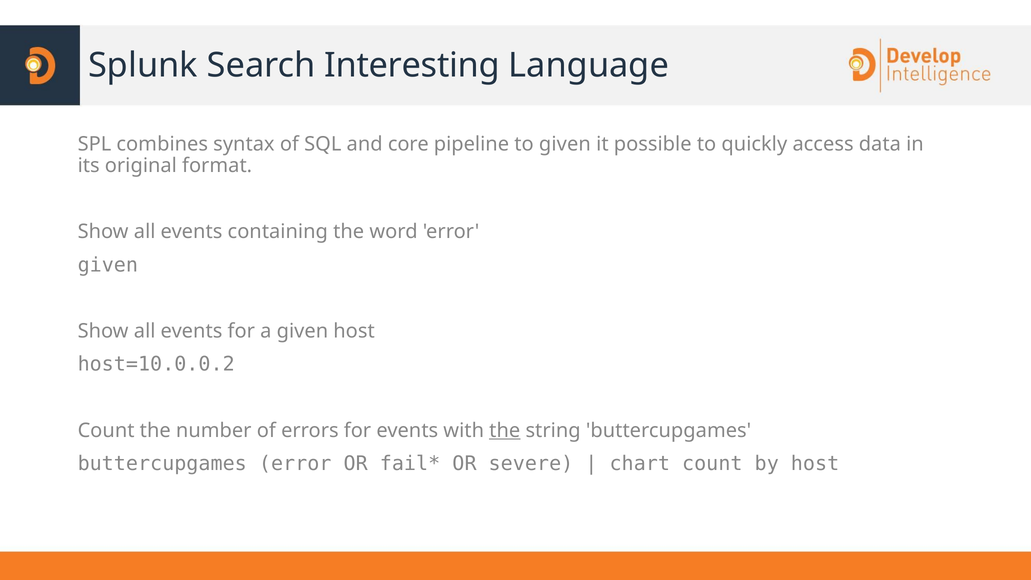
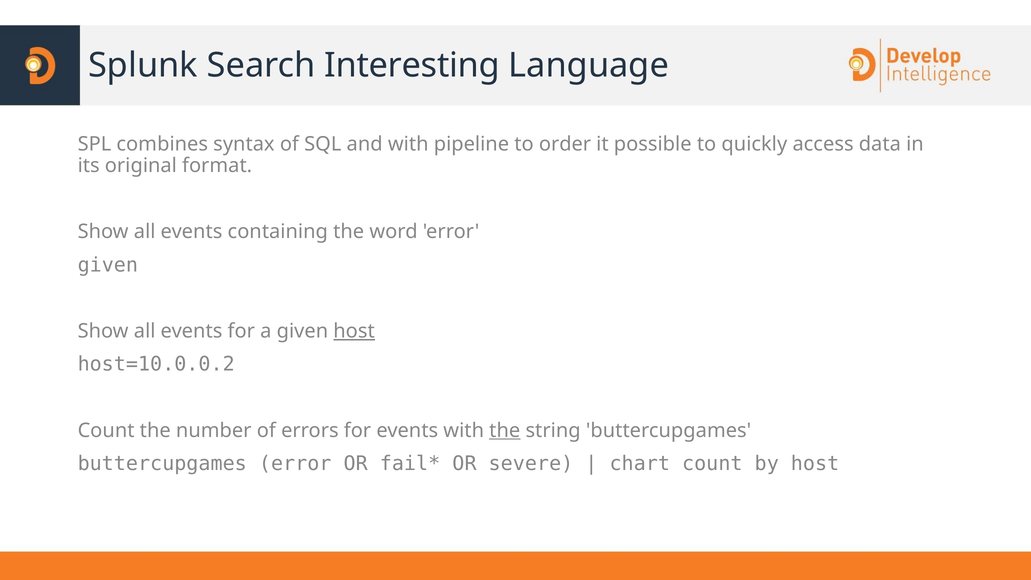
and core: core -> with
to given: given -> order
host at (354, 331) underline: none -> present
